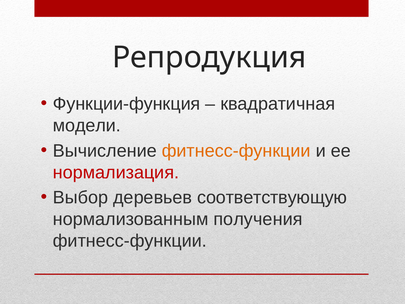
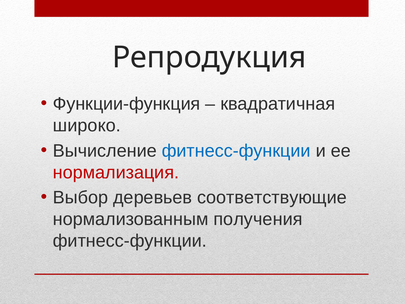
модели: модели -> широко
фитнесс-функции at (236, 151) colour: orange -> blue
соответствующую: соответствующую -> соответствующие
